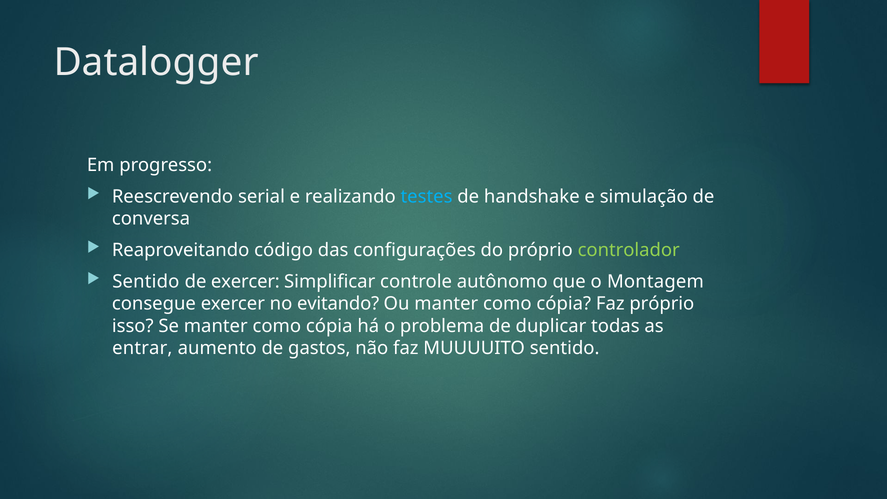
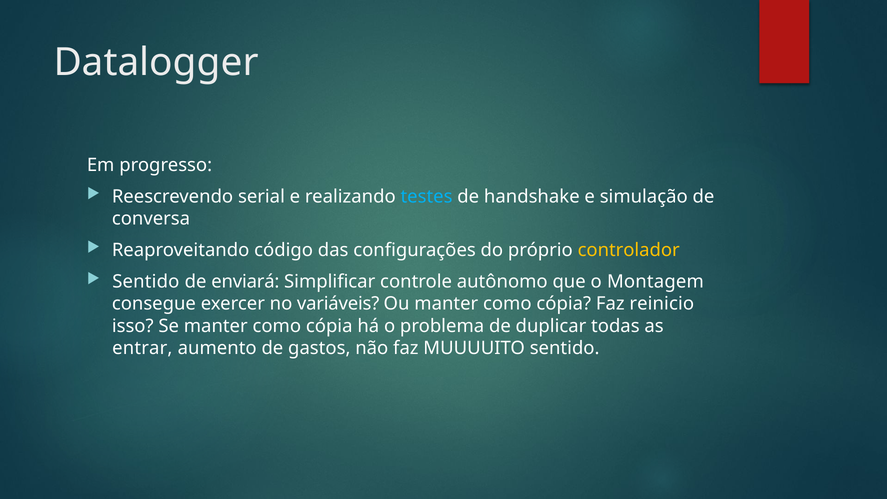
controlador colour: light green -> yellow
de exercer: exercer -> enviará
evitando: evitando -> variáveis
Faz próprio: próprio -> reinicio
